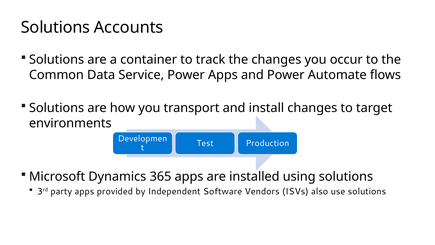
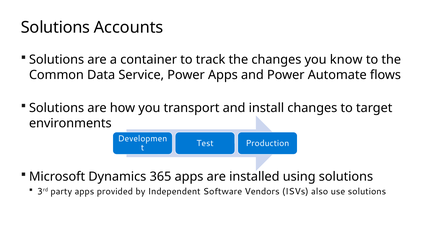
occur: occur -> know
